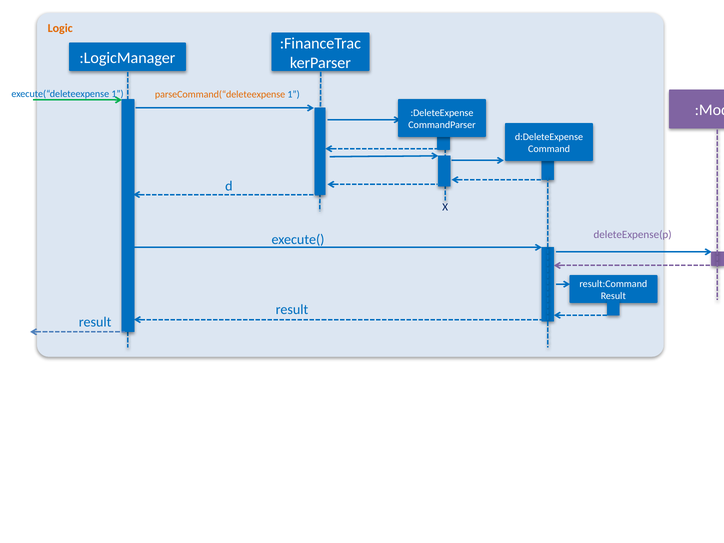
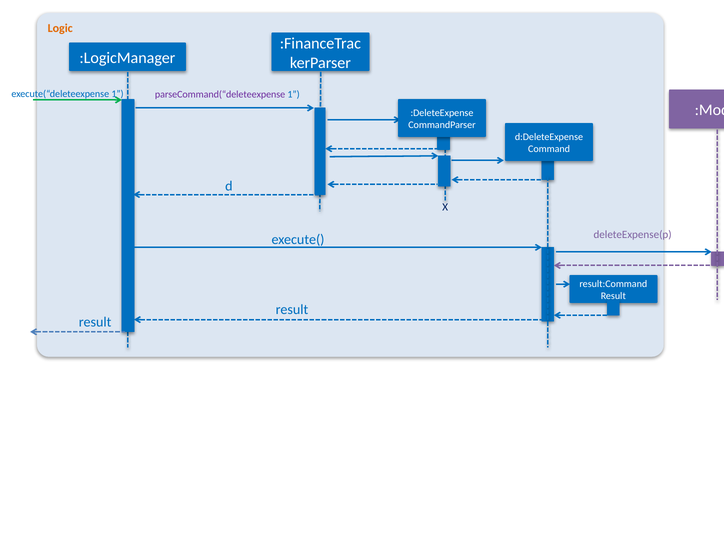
parseCommand(“deleteexpense colour: orange -> purple
